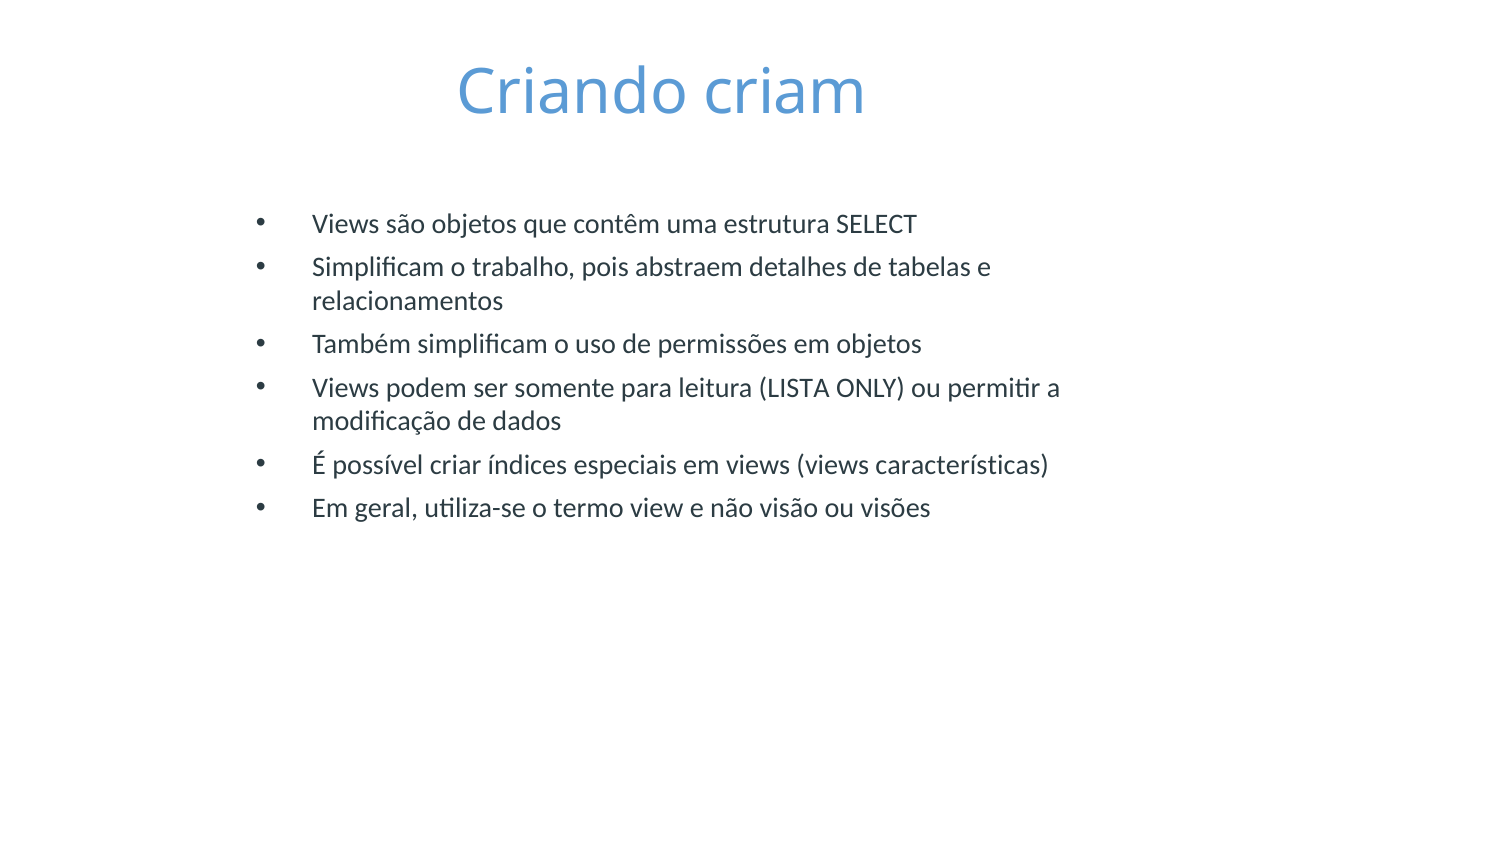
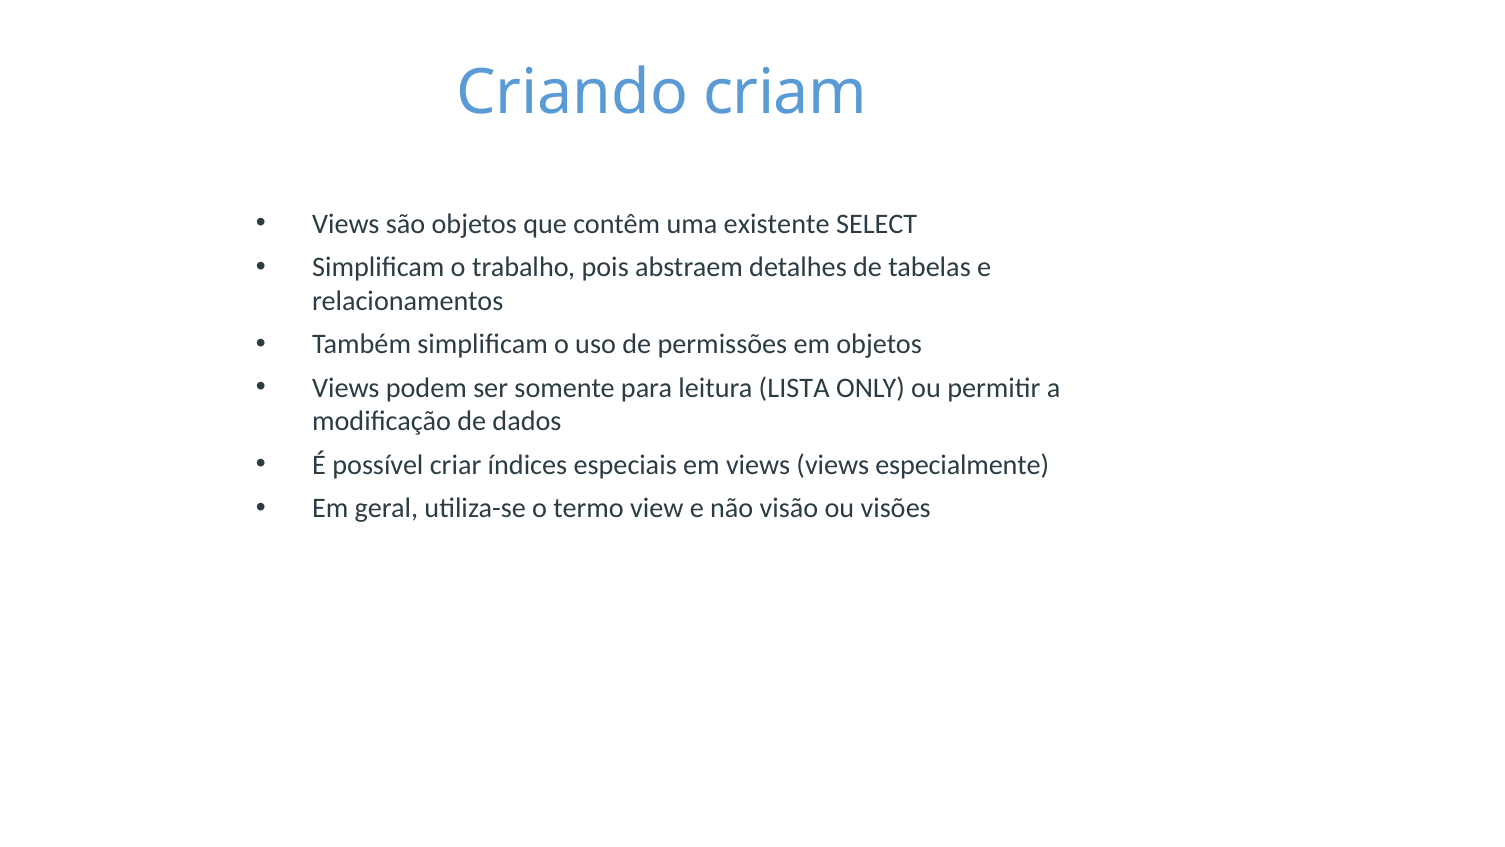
estrutura: estrutura -> existente
características: características -> especialmente
